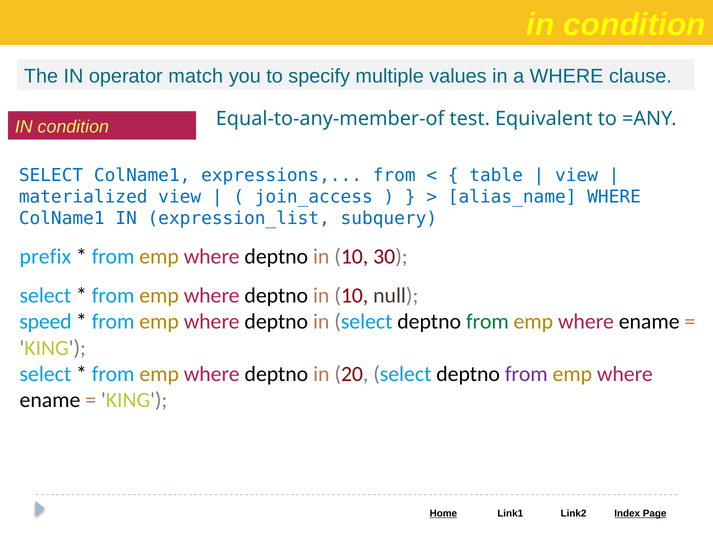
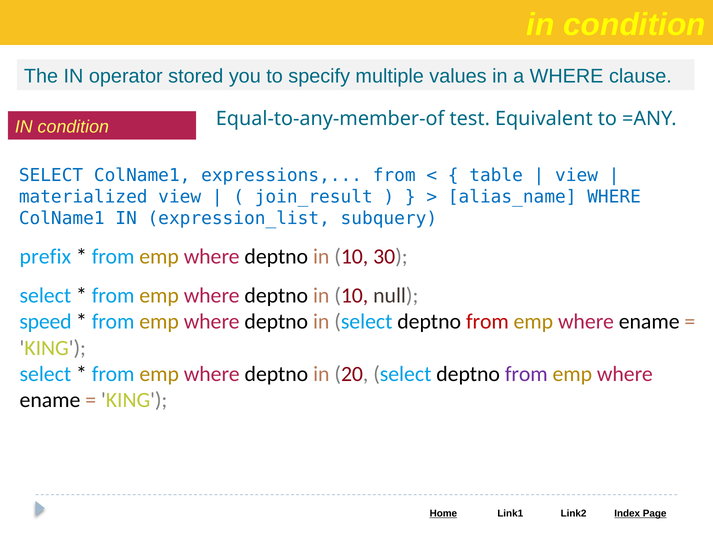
match: match -> stored
join_access: join_access -> join_result
from at (487, 322) colour: green -> red
